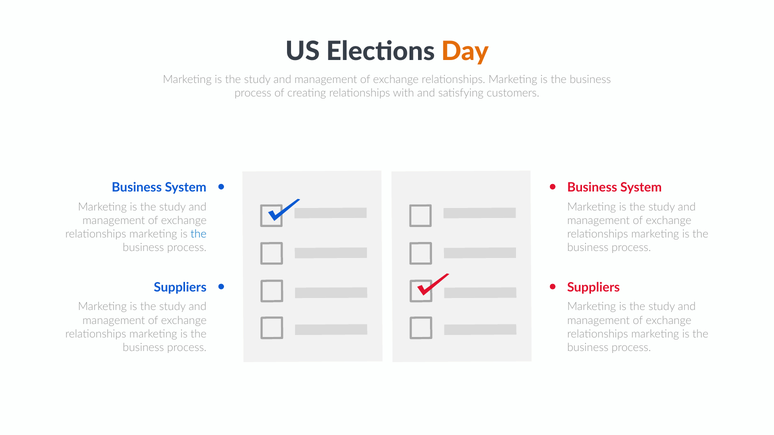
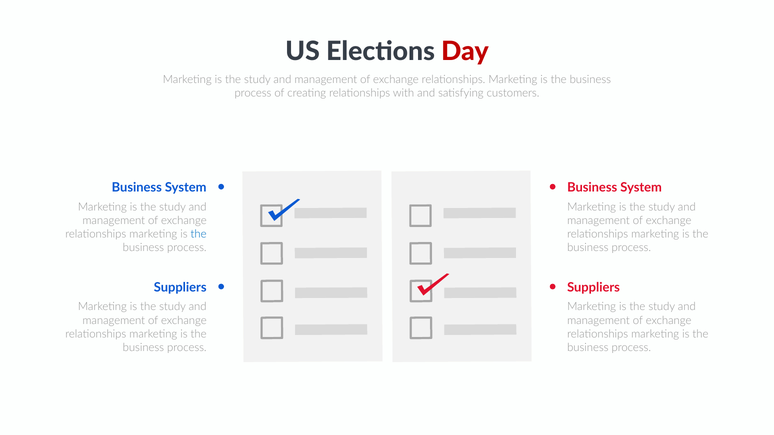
Day colour: orange -> red
